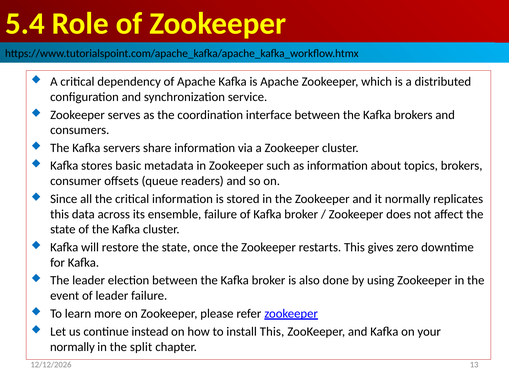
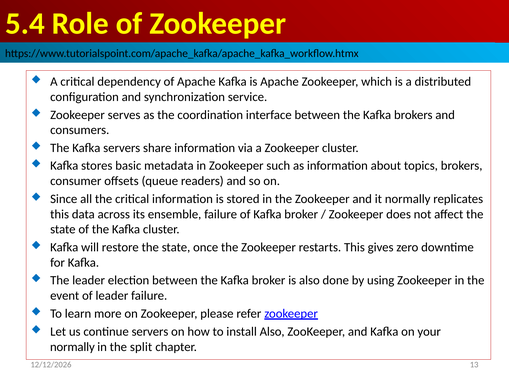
continue instead: instead -> servers
install This: This -> Also
